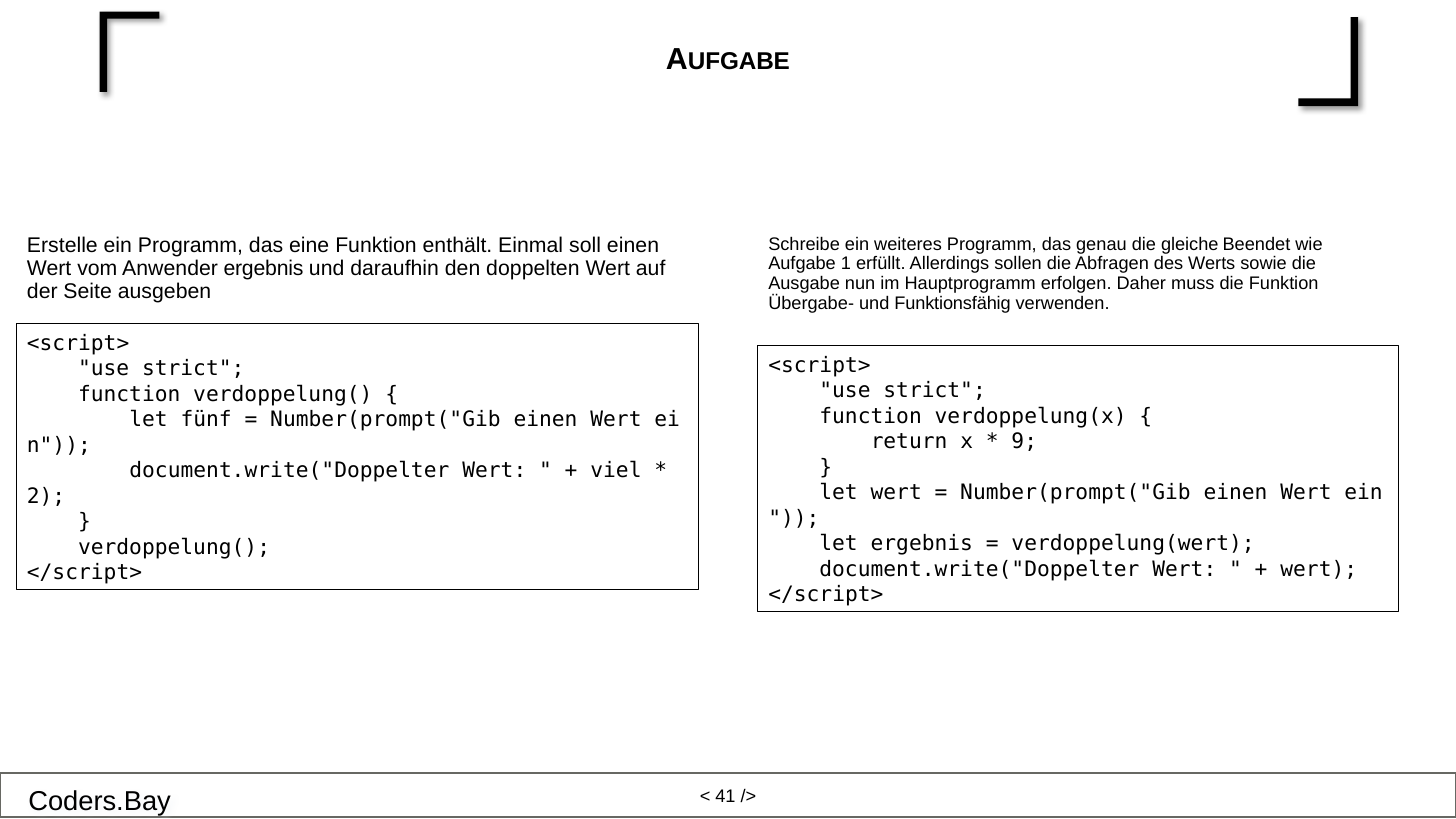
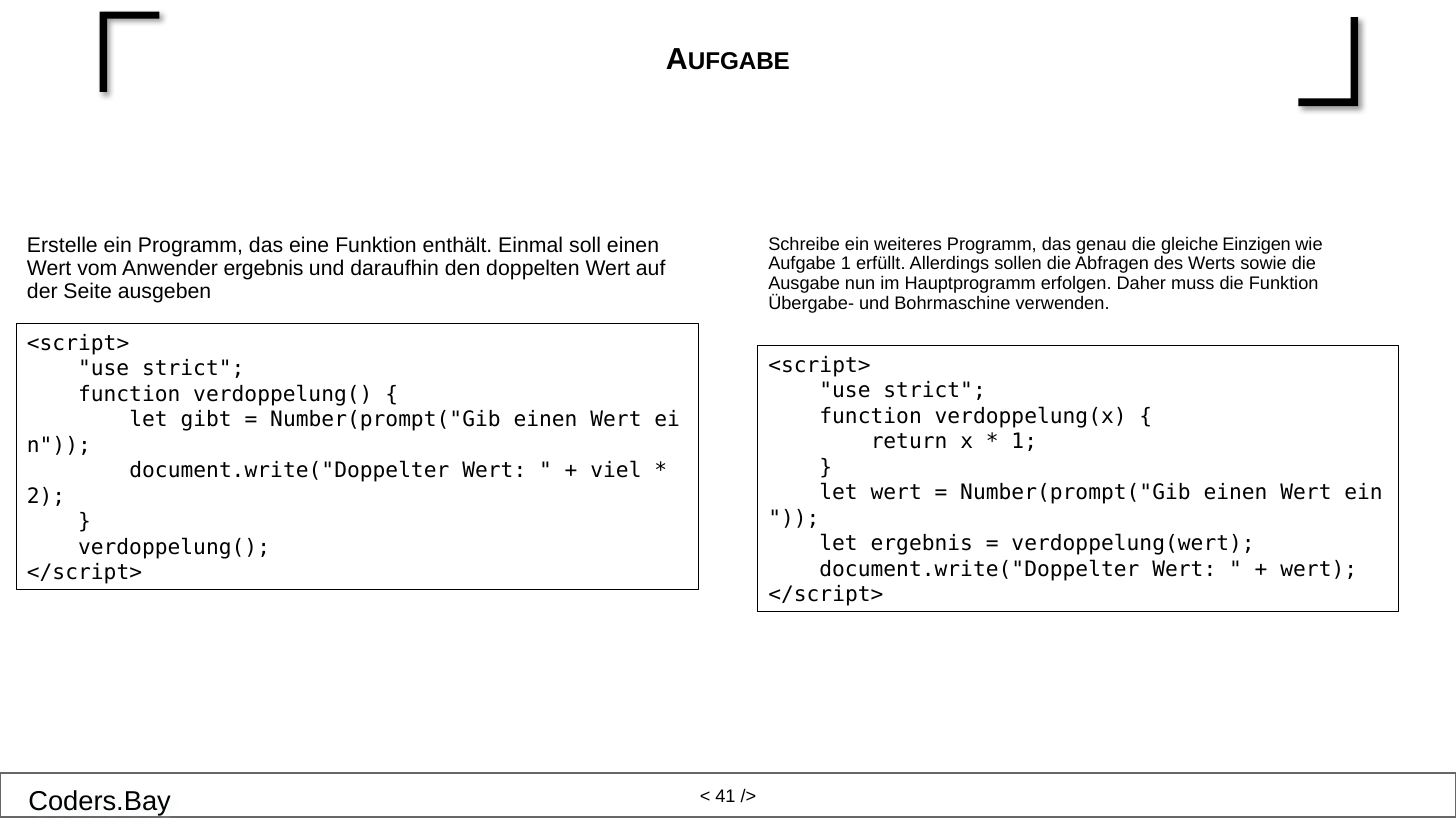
Beendet: Beendet -> Einzigen
Funktionsfähig: Funktionsfähig -> Bohrmaschine
fünf: fünf -> gibt
9 at (1024, 442): 9 -> 1
